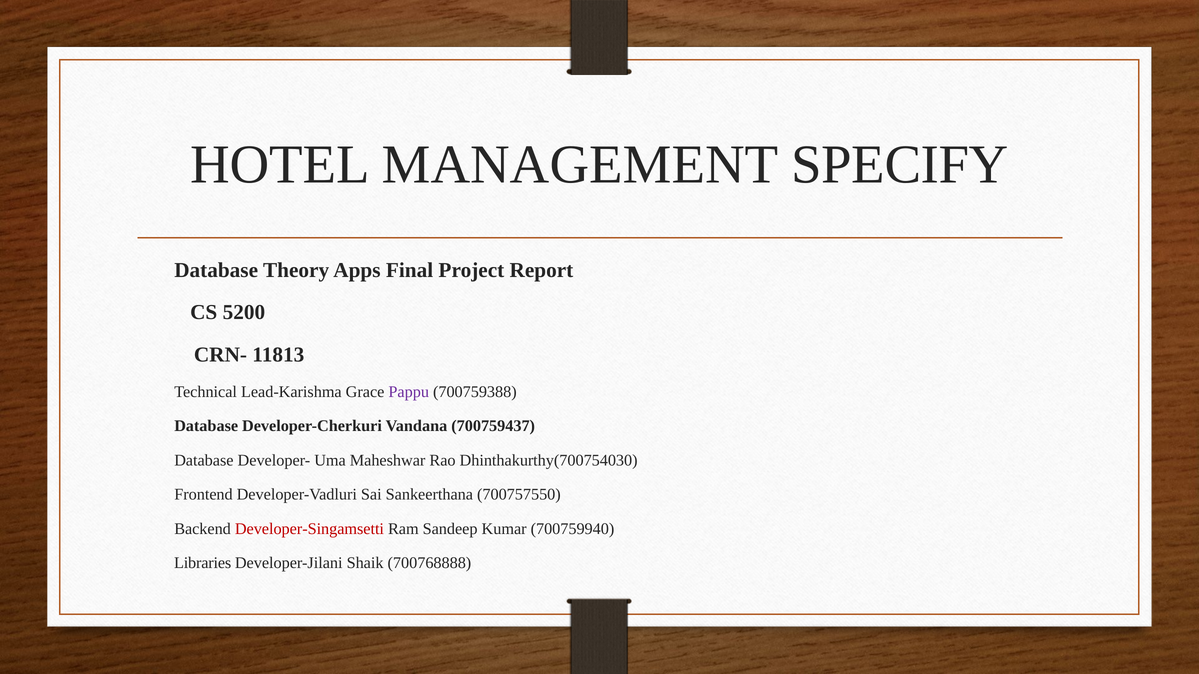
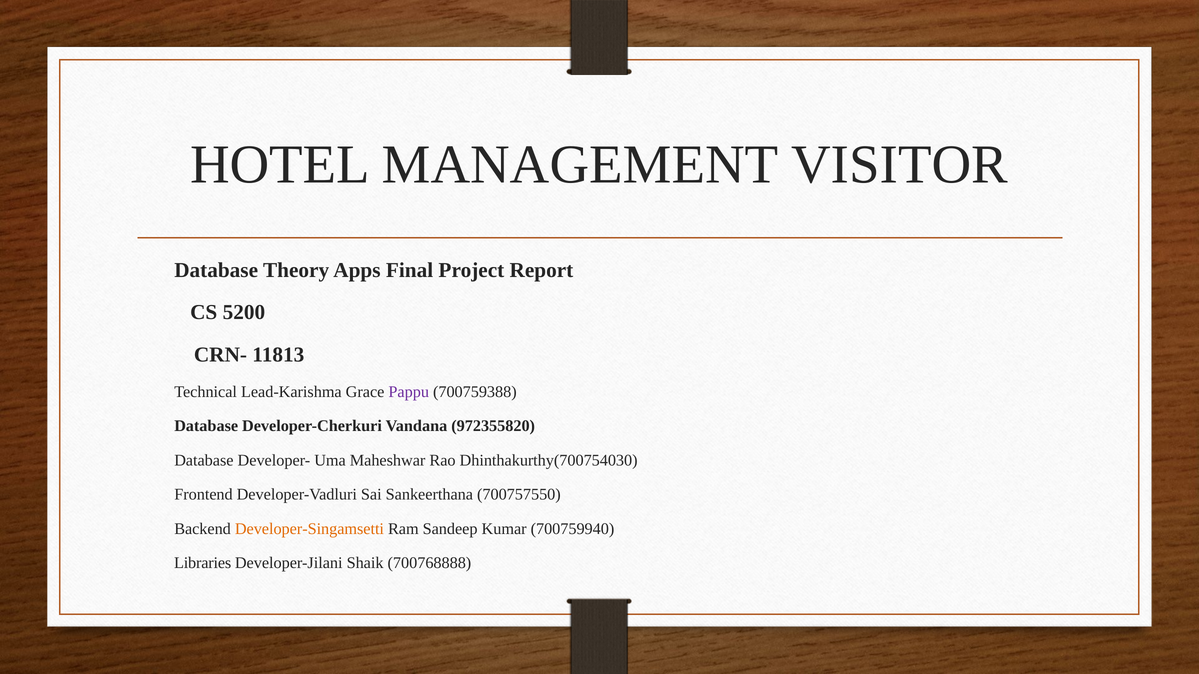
SPECIFY: SPECIFY -> VISITOR
700759437: 700759437 -> 972355820
Developer-Singamsetti colour: red -> orange
